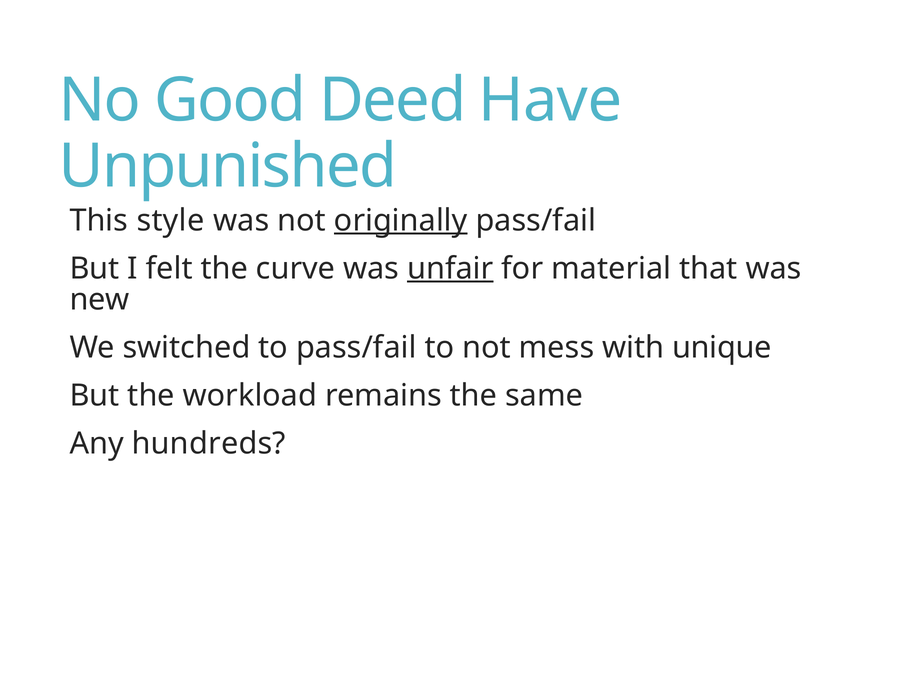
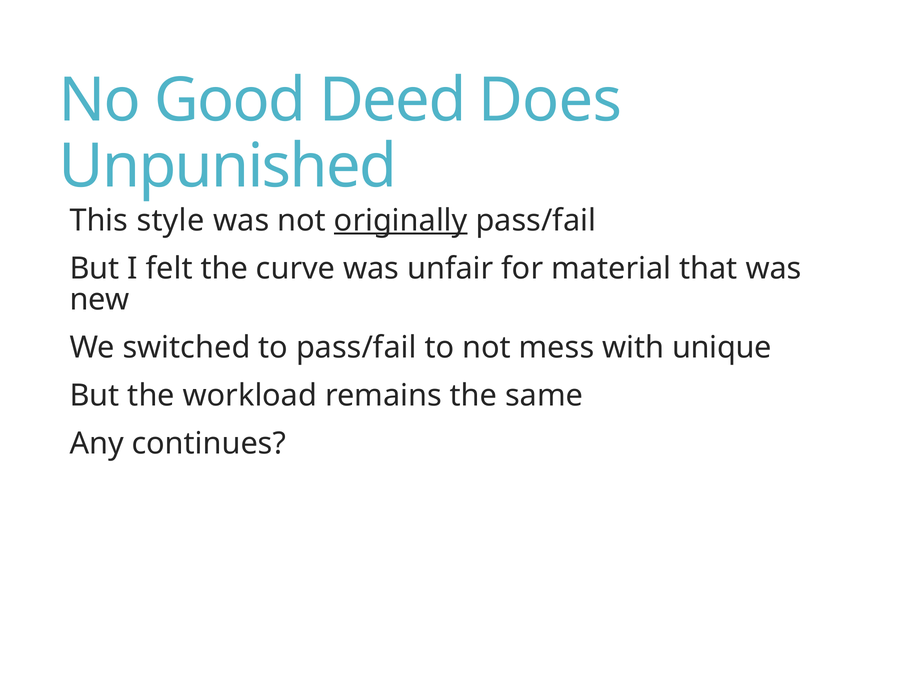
Have: Have -> Does
unfair underline: present -> none
hundreds: hundreds -> continues
